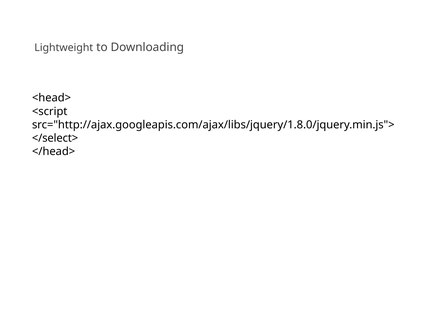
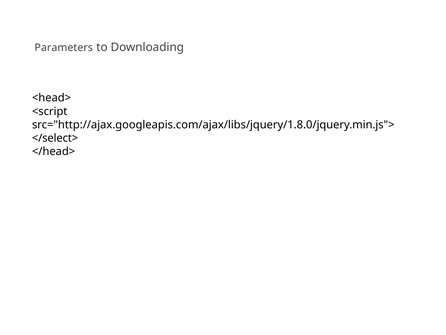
Lightweight: Lightweight -> Parameters
